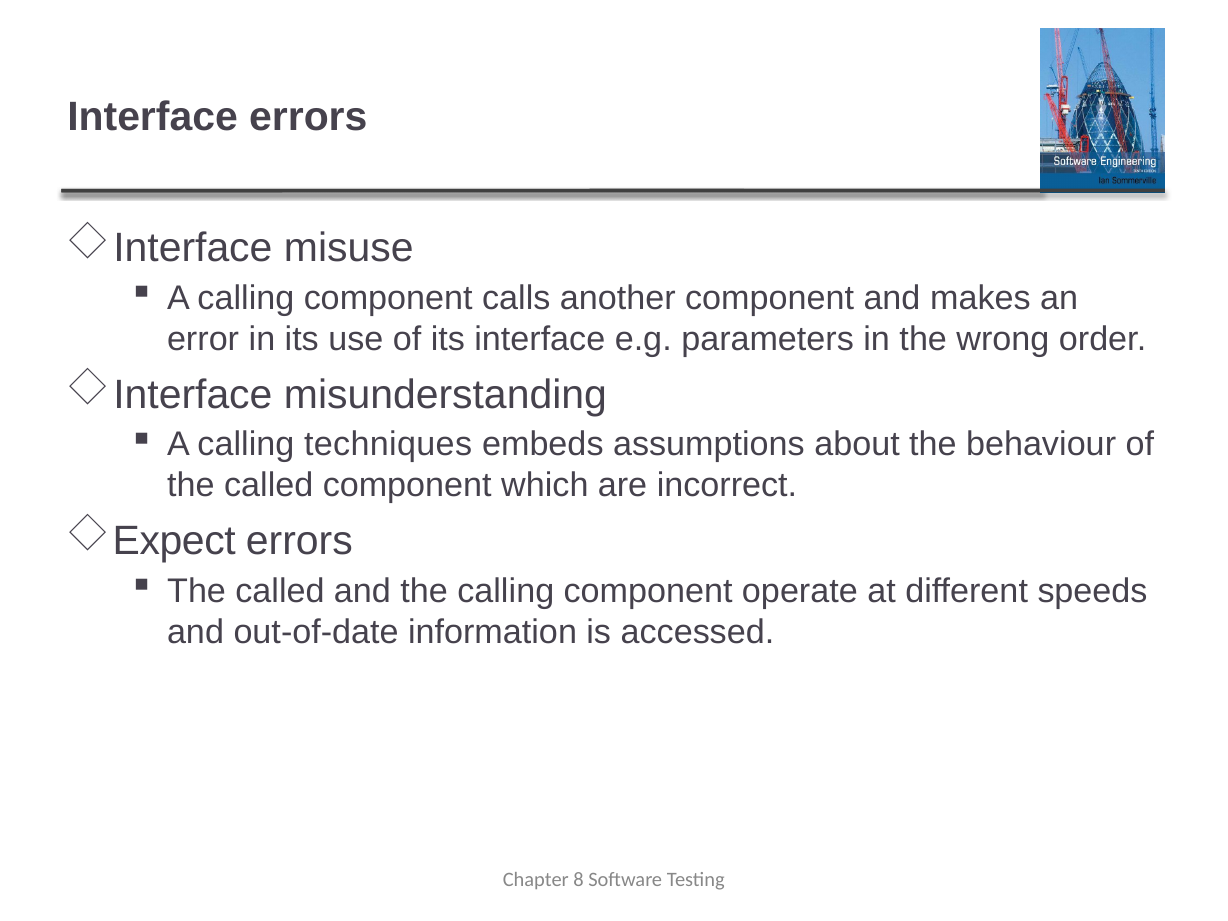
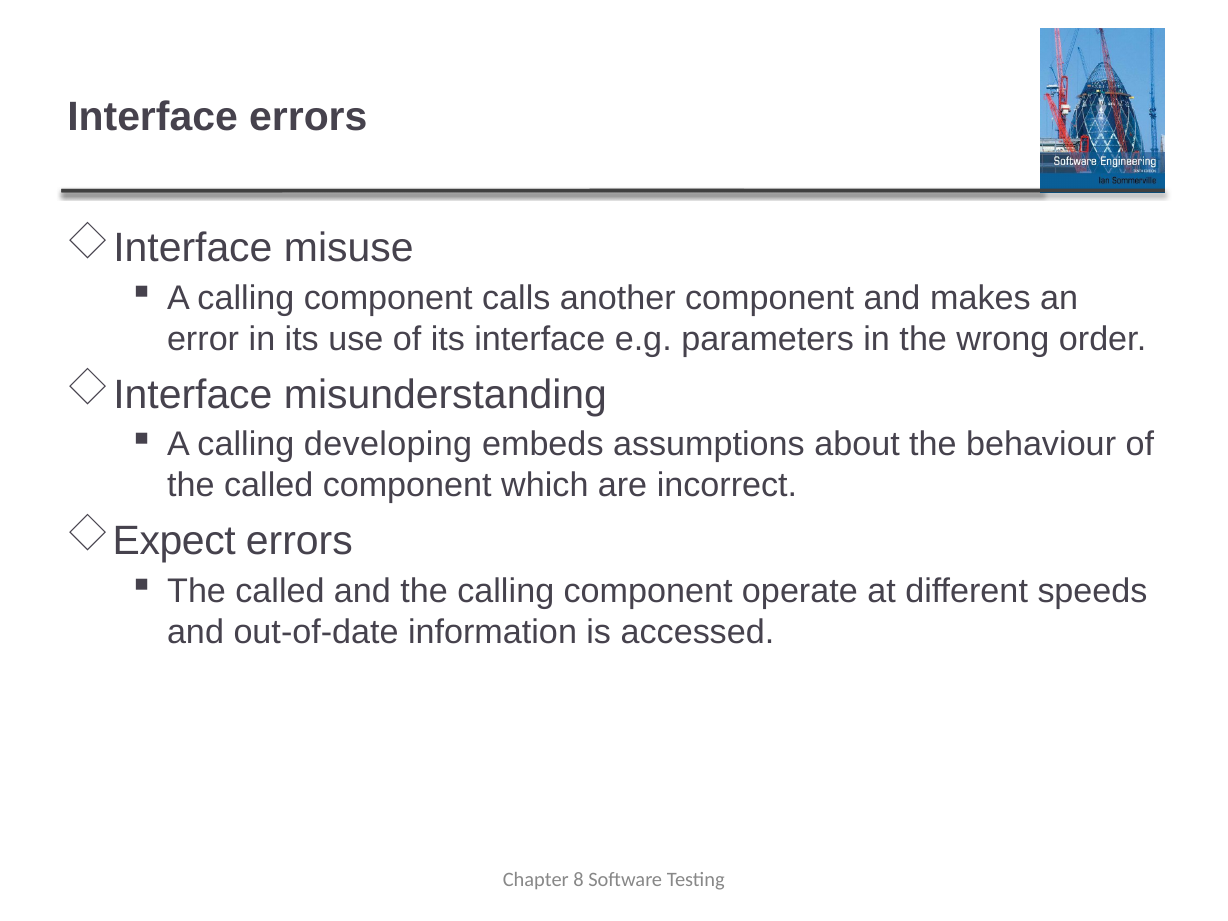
techniques: techniques -> developing
